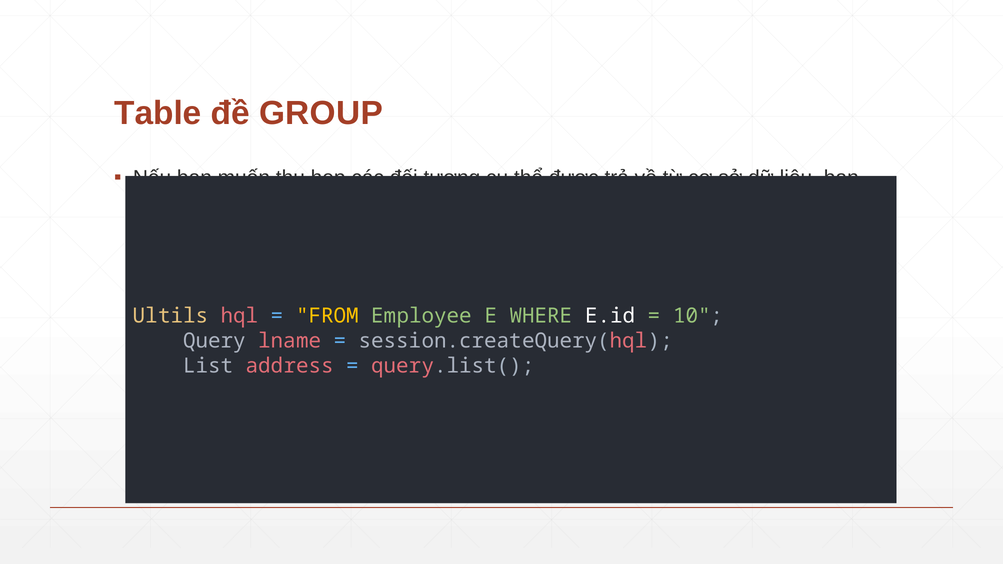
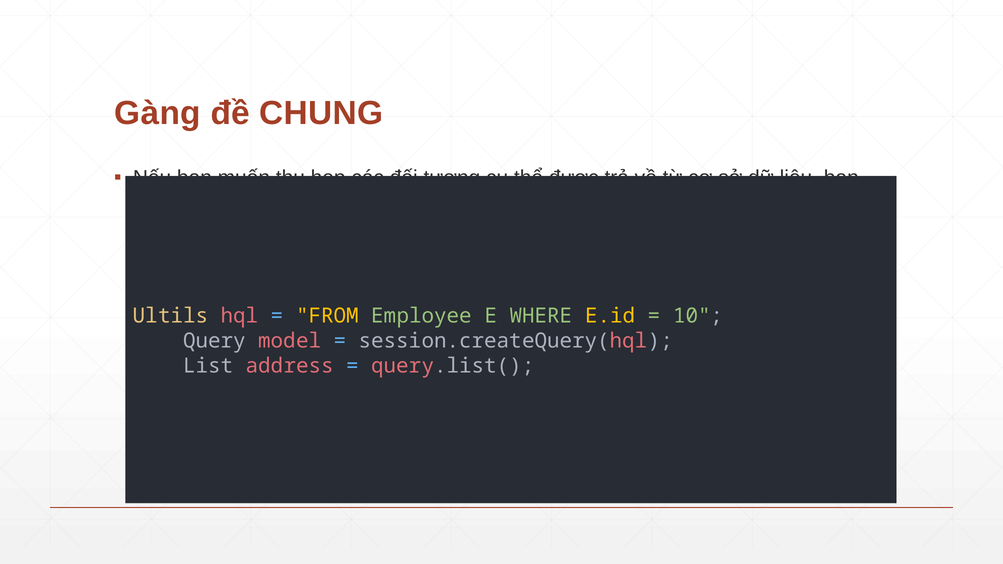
Table: Table -> Gàng
GROUP: GROUP -> CHUNG
E.id colour: white -> yellow
lname: lname -> model
